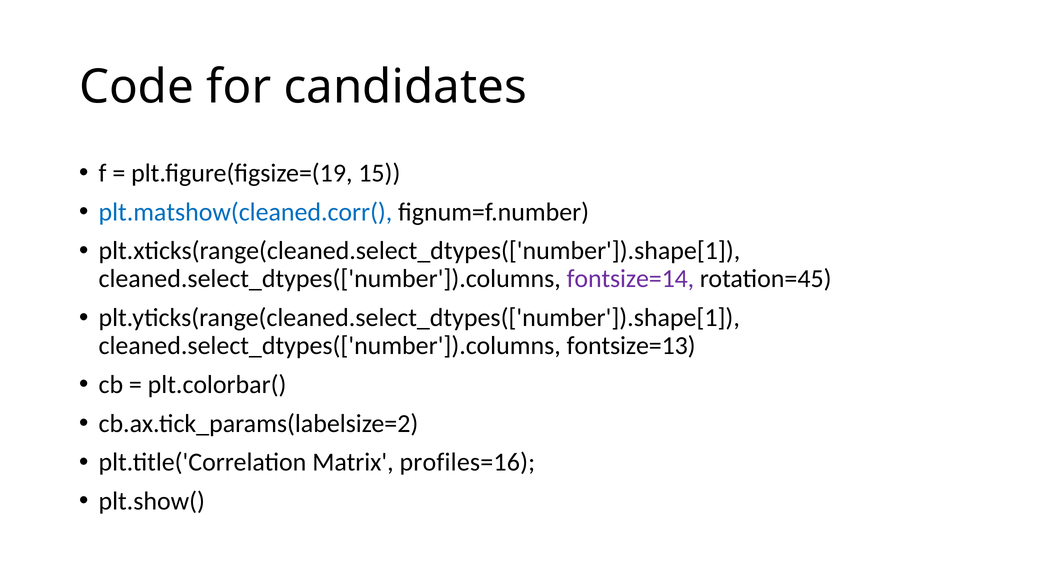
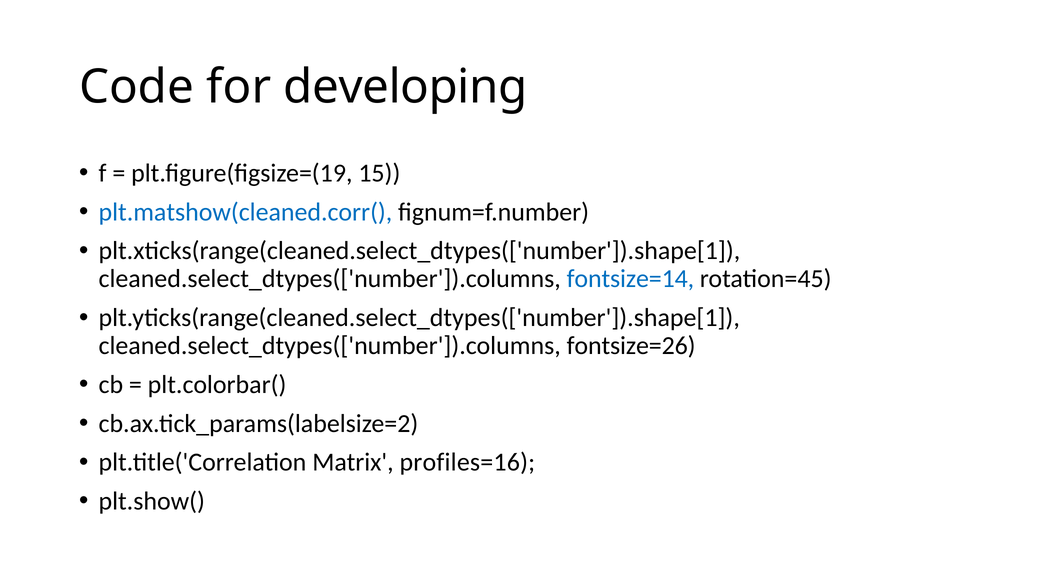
candidates: candidates -> developing
fontsize=14 colour: purple -> blue
fontsize=13: fontsize=13 -> fontsize=26
